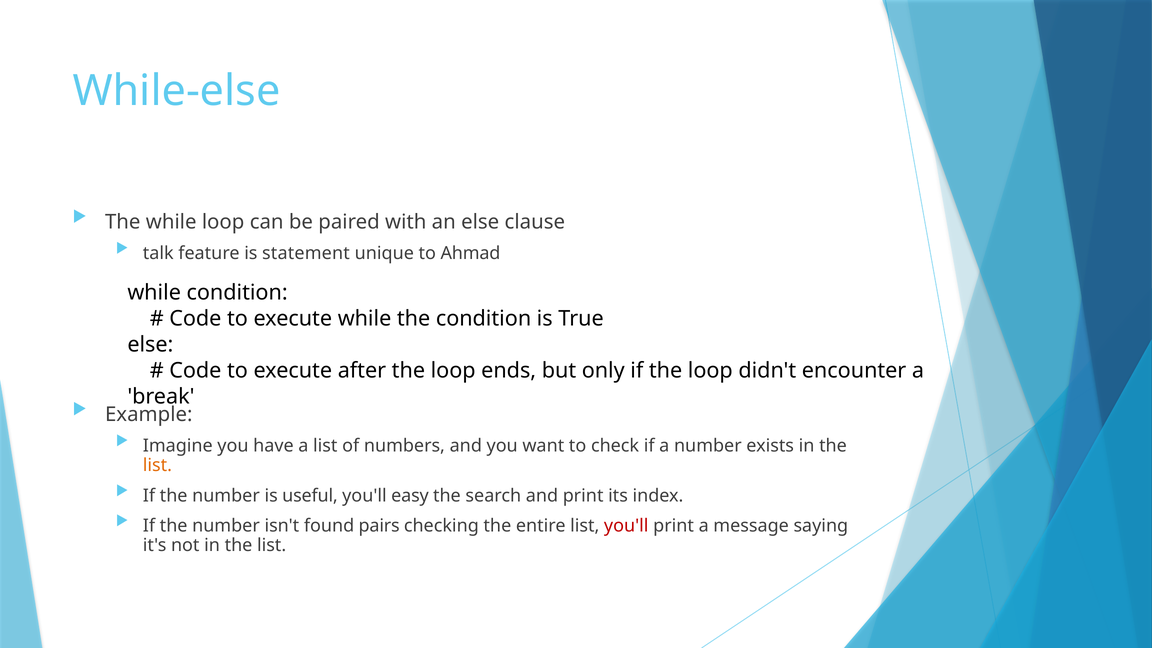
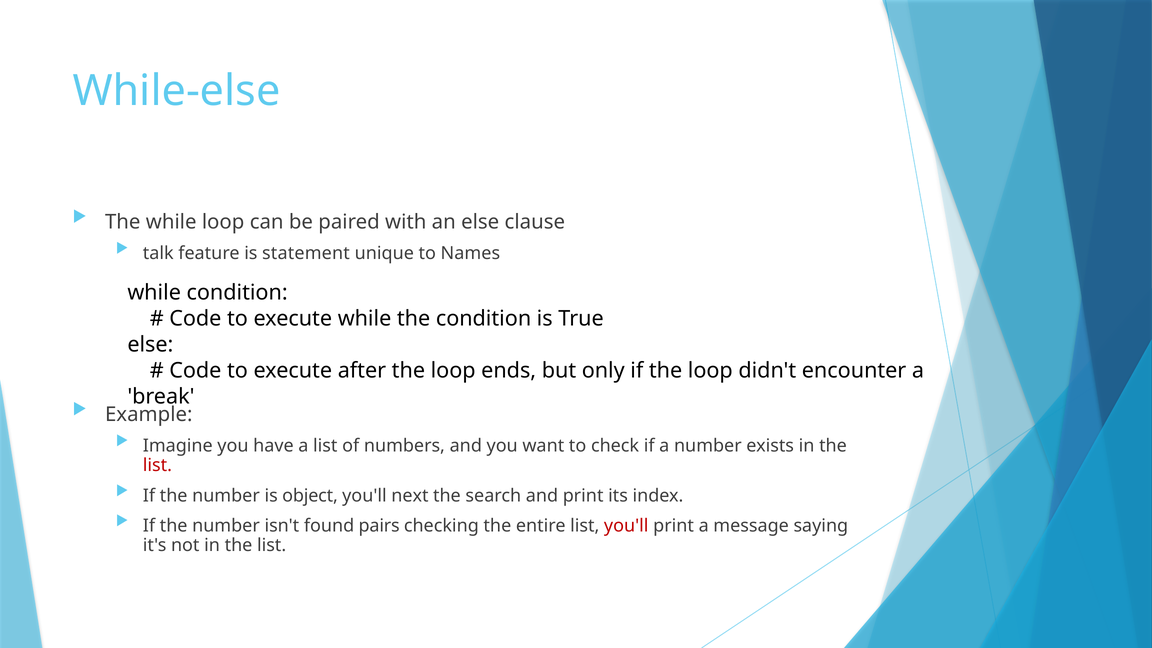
Ahmad: Ahmad -> Names
list at (157, 465) colour: orange -> red
useful: useful -> object
easy: easy -> next
